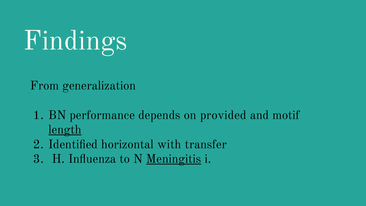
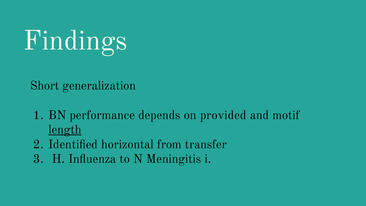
From: From -> Short
with: with -> from
Meningitis underline: present -> none
